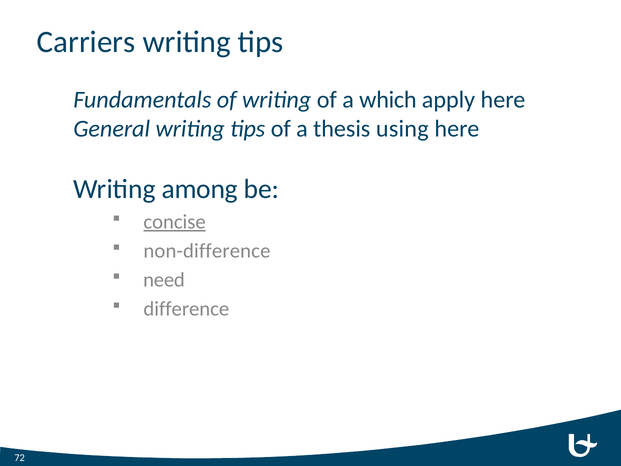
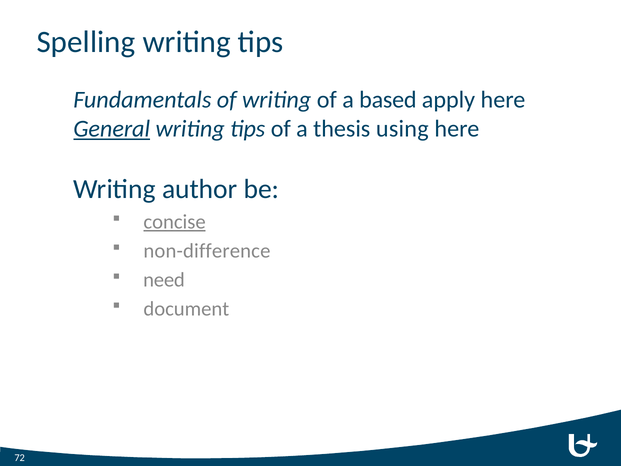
Carriers: Carriers -> Spelling
which: which -> based
General underline: none -> present
among: among -> author
difference: difference -> document
